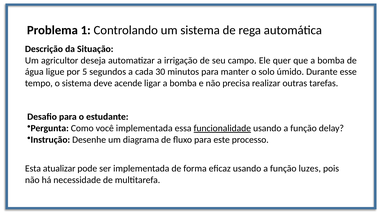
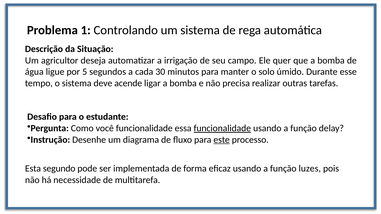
você implementada: implementada -> funcionalidade
este underline: none -> present
atualizar: atualizar -> segundo
